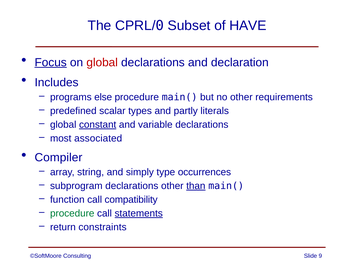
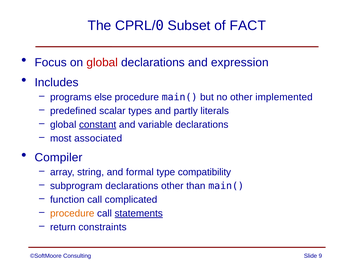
HAVE: HAVE -> FACT
Focus underline: present -> none
declaration: declaration -> expression
requirements: requirements -> implemented
simply: simply -> formal
occurrences: occurrences -> compatibility
than underline: present -> none
compatibility: compatibility -> complicated
procedure at (72, 214) colour: green -> orange
